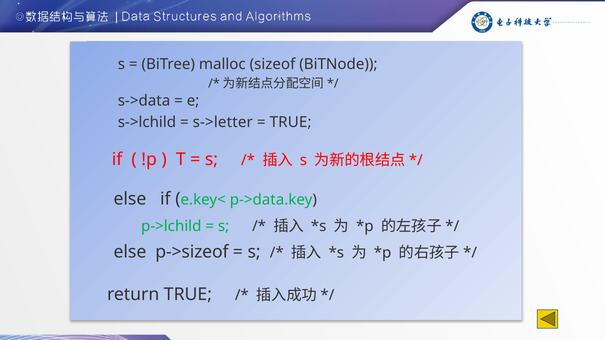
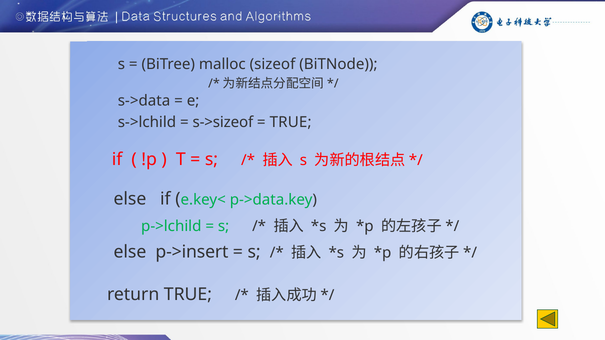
s->letter: s->letter -> s->sizeof
p->sizeof: p->sizeof -> p->insert
